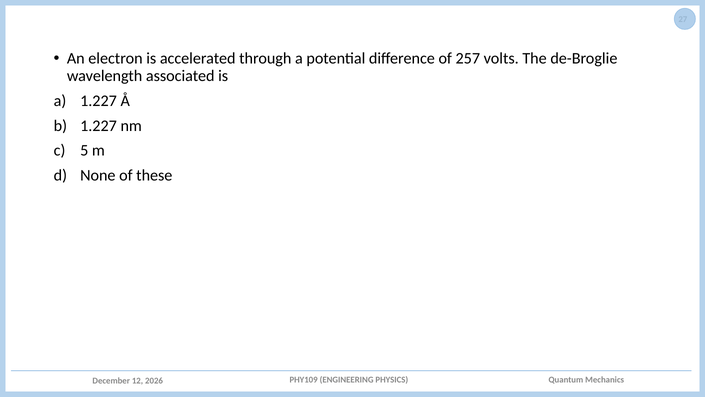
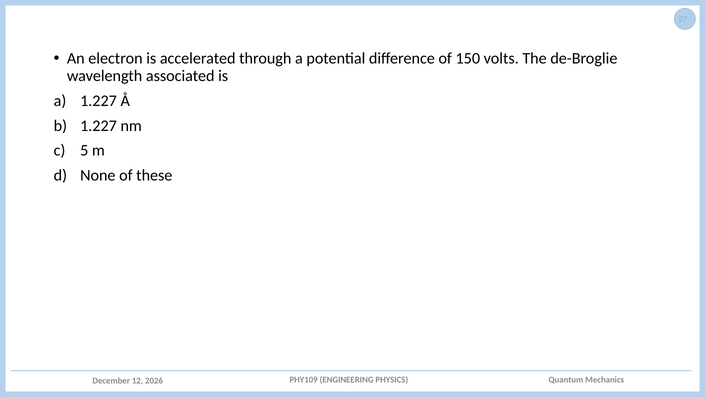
257: 257 -> 150
